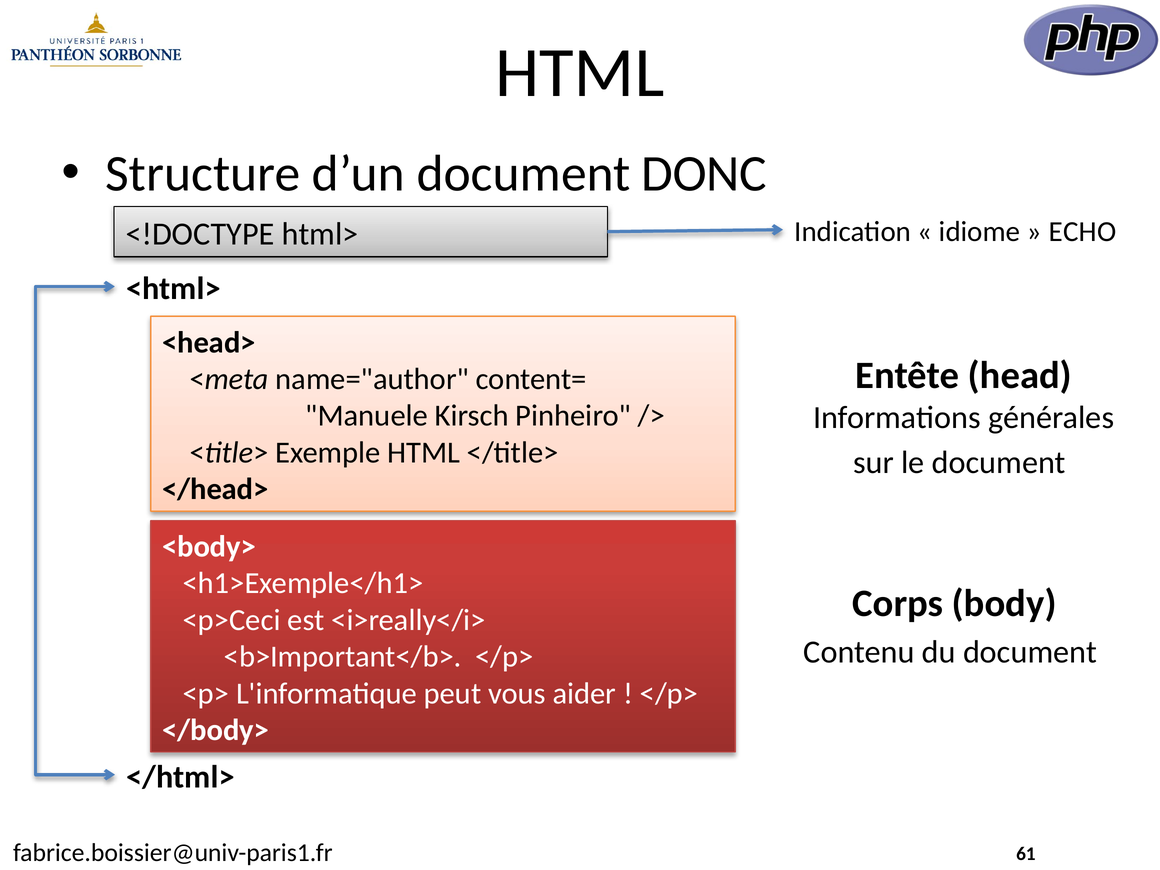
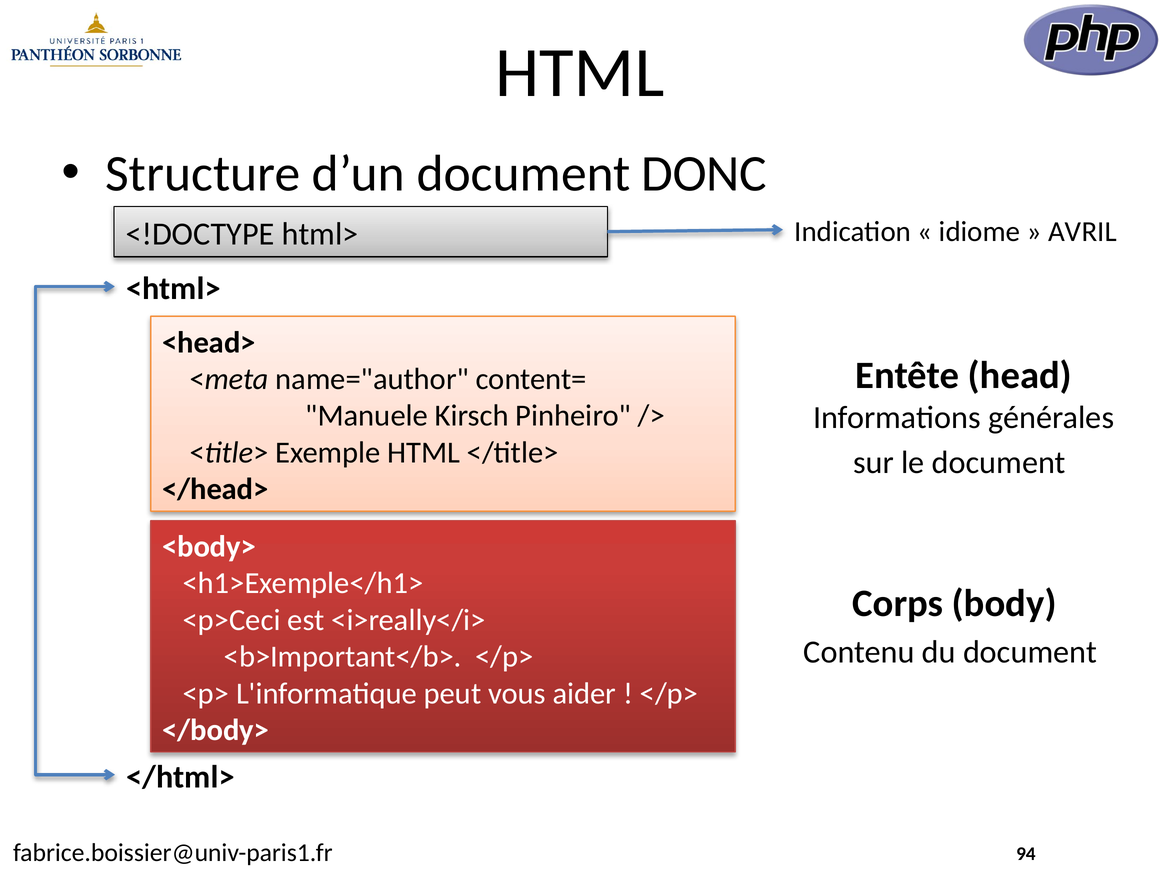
ECHO: ECHO -> AVRIL
61: 61 -> 94
